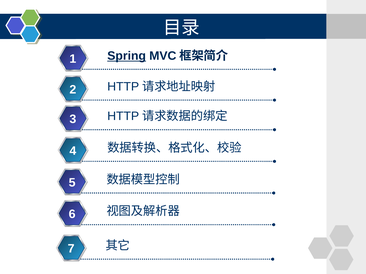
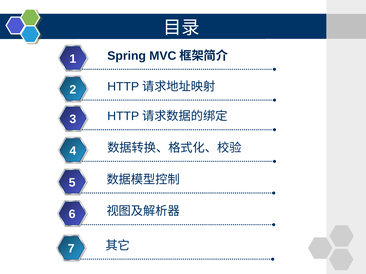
Spring underline: present -> none
